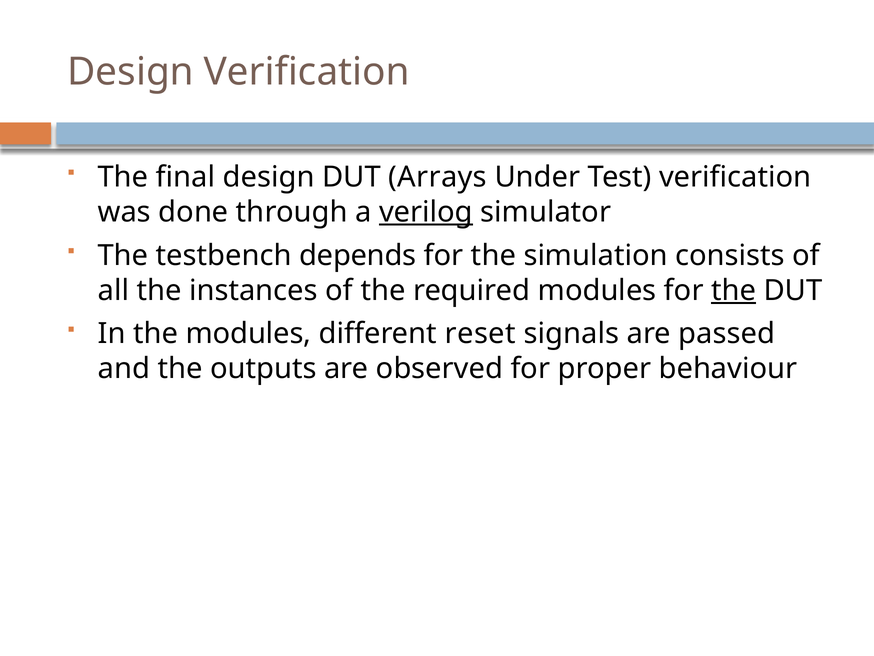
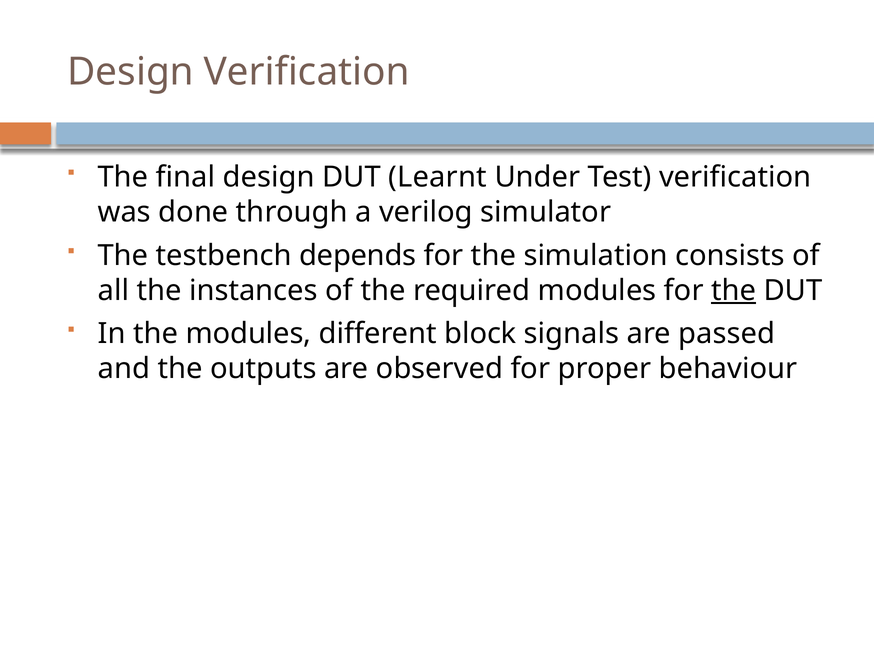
Arrays: Arrays -> Learnt
verilog underline: present -> none
reset: reset -> block
